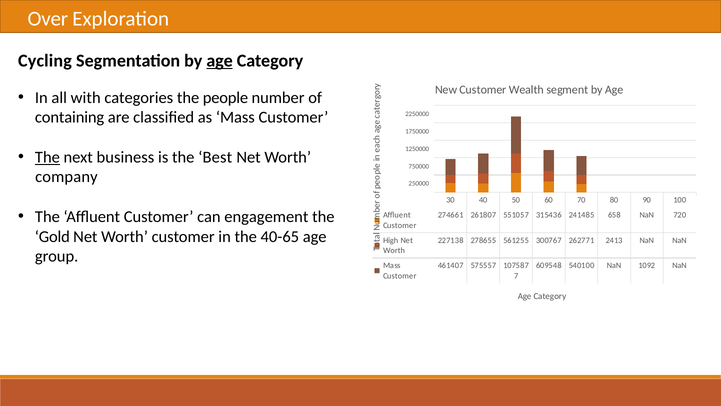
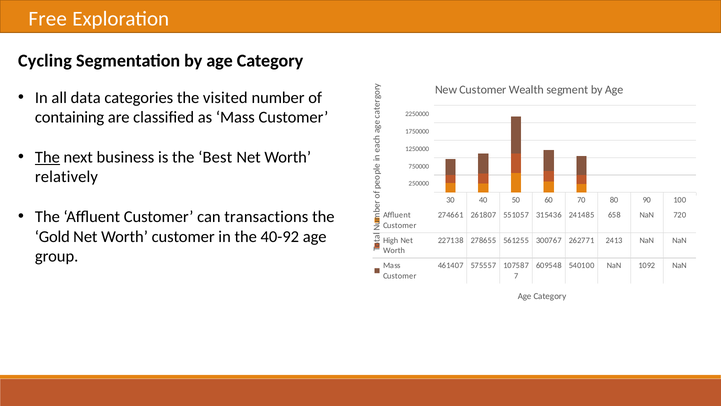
Over: Over -> Free
age at (220, 61) underline: present -> none
with: with -> data
people: people -> visited
company: company -> relatively
engagement: engagement -> transactions
40-65: 40-65 -> 40-92
